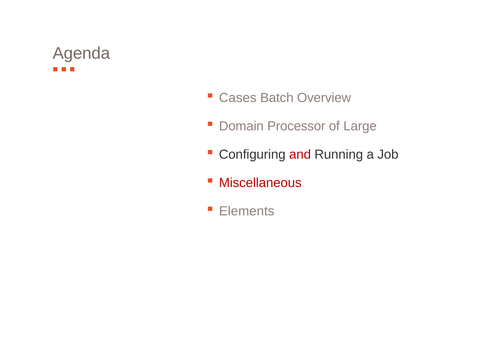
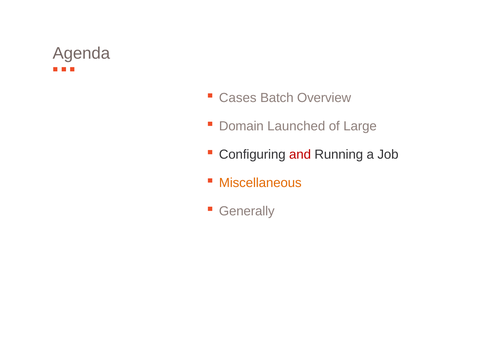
Processor: Processor -> Launched
Miscellaneous colour: red -> orange
Elements: Elements -> Generally
